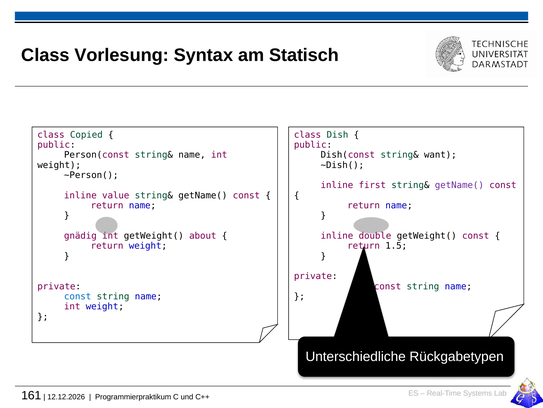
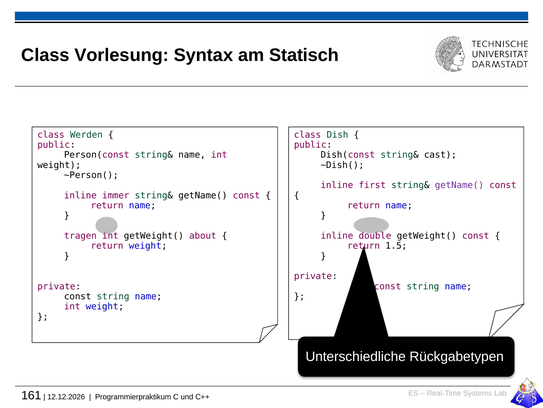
Copied: Copied -> Werden
want: want -> cast
value: value -> immer
gnädig: gnädig -> tragen
const at (78, 296) colour: blue -> black
